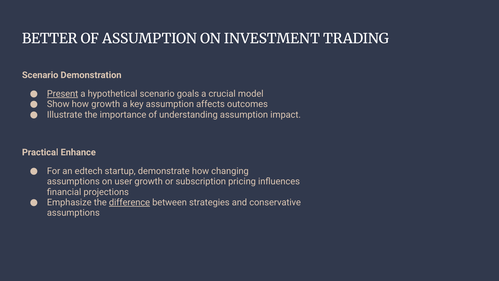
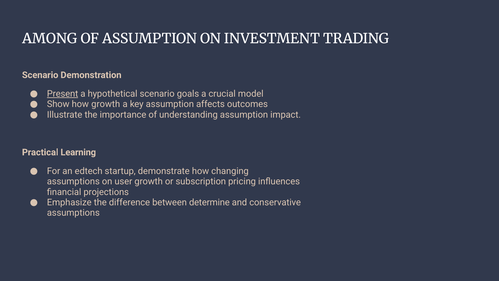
BETTER: BETTER -> AMONG
Enhance: Enhance -> Learning
difference underline: present -> none
strategies: strategies -> determine
